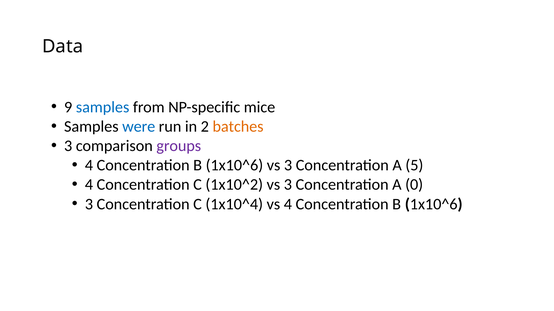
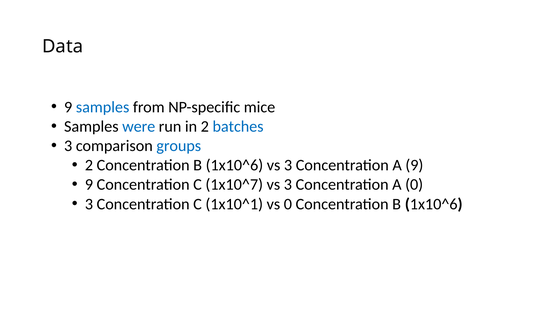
batches colour: orange -> blue
groups colour: purple -> blue
4 at (89, 166): 4 -> 2
A 5: 5 -> 9
4 at (89, 185): 4 -> 9
1x10^2: 1x10^2 -> 1x10^7
1x10^4: 1x10^4 -> 1x10^1
vs 4: 4 -> 0
